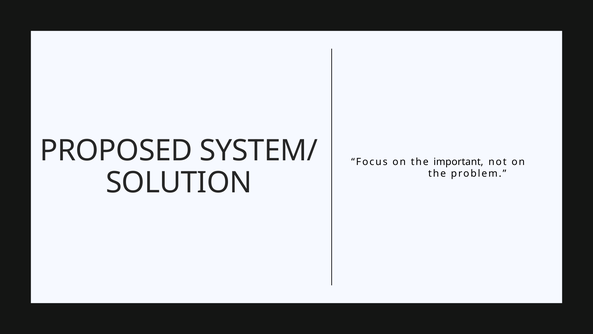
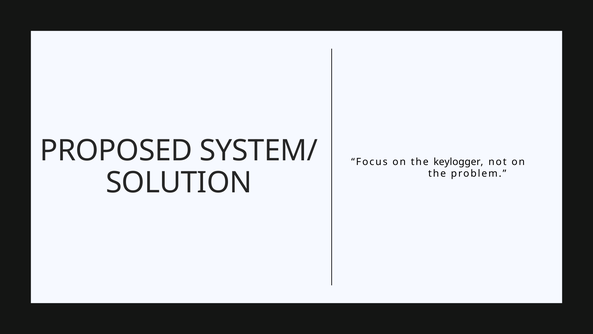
important: important -> keylogger
